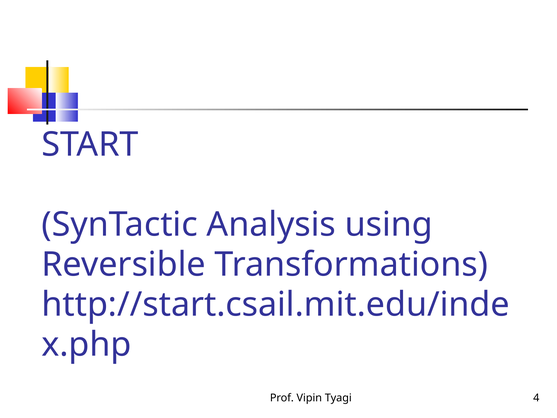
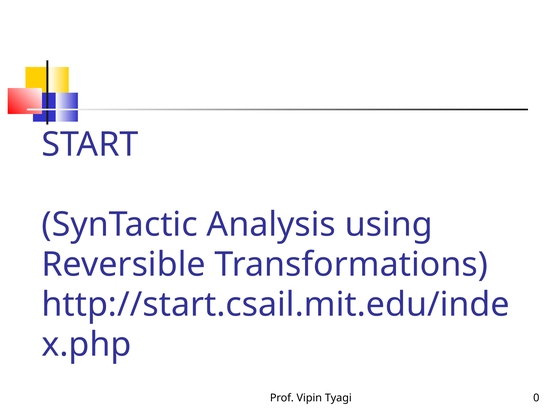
4: 4 -> 0
